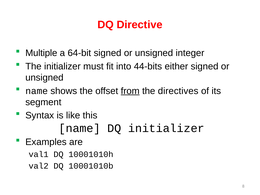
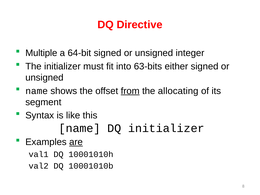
44-bits: 44-bits -> 63-bits
directives: directives -> allocating
are underline: none -> present
